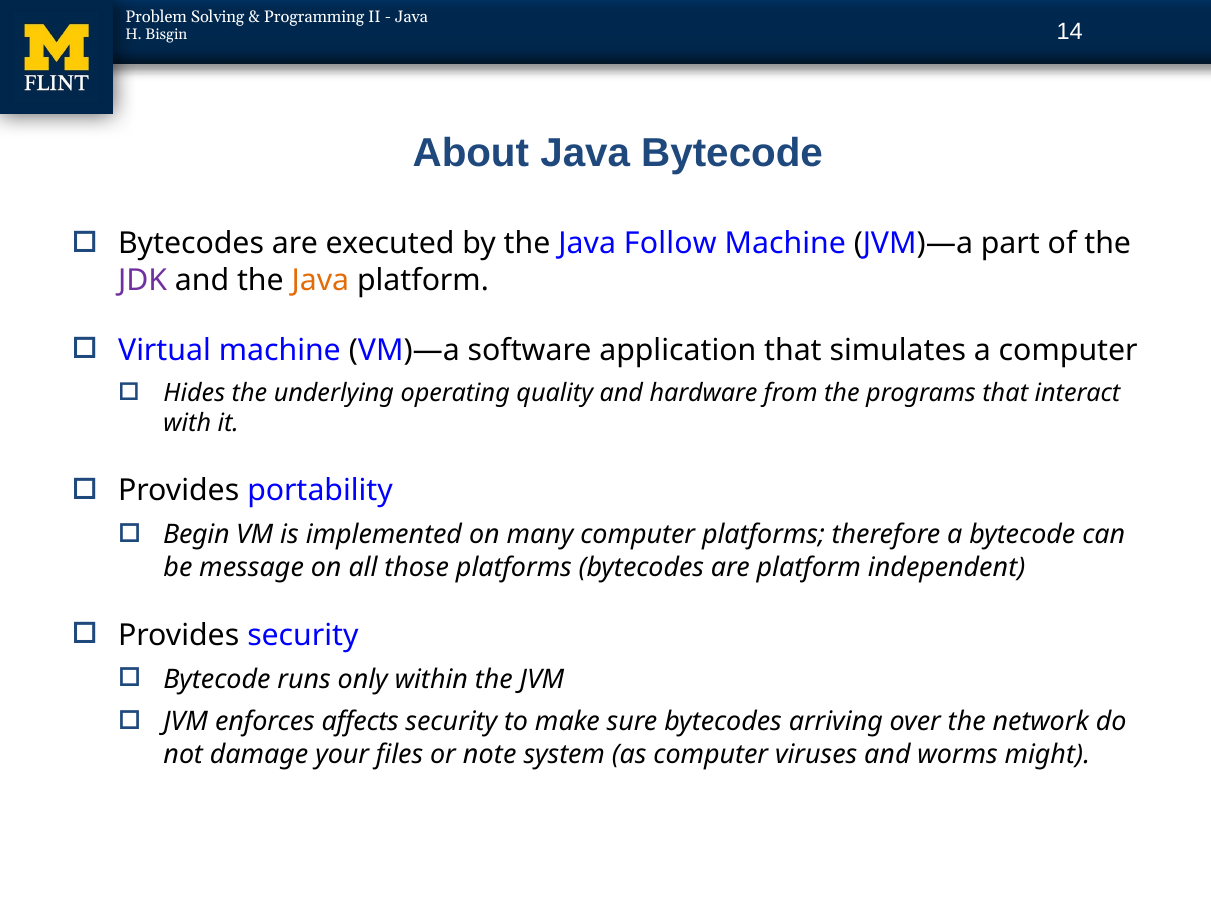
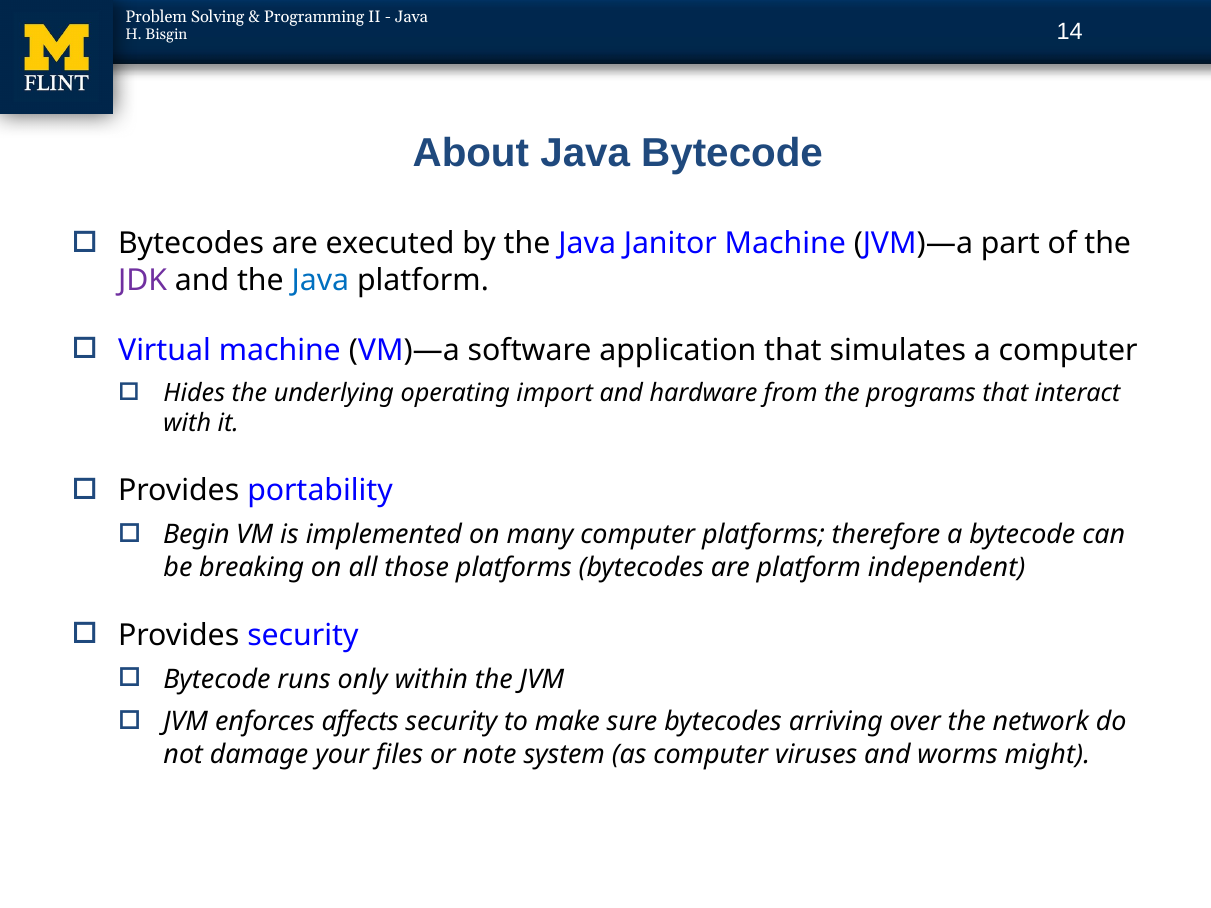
Follow: Follow -> Janitor
Java at (320, 280) colour: orange -> blue
quality: quality -> import
message: message -> breaking
